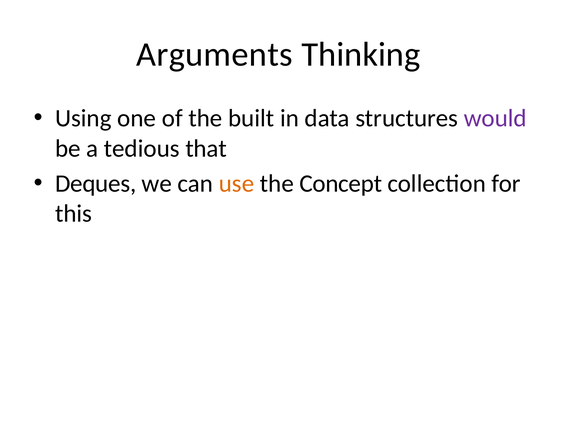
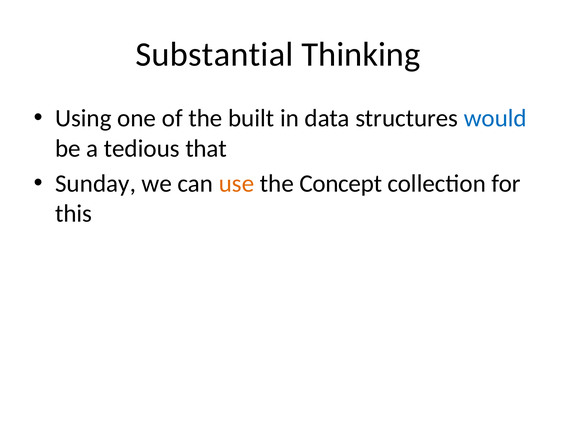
Arguments: Arguments -> Substantial
would colour: purple -> blue
Deques: Deques -> Sunday
